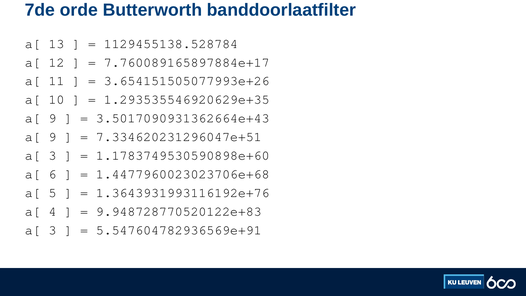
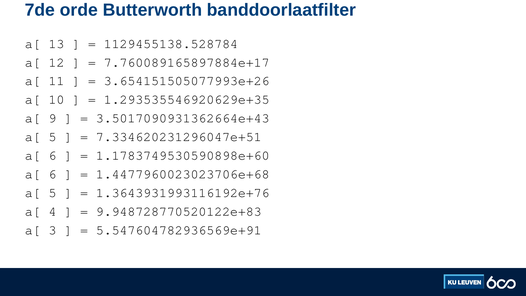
9 at (52, 137): 9 -> 5
3 at (52, 155): 3 -> 6
